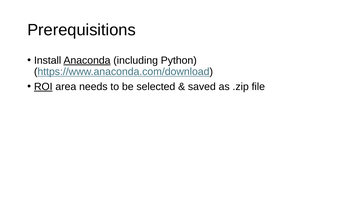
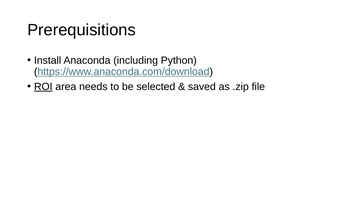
Anaconda underline: present -> none
